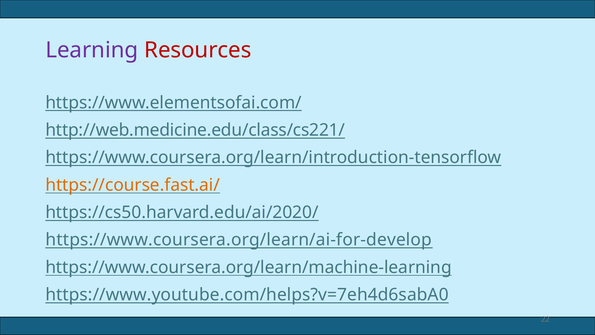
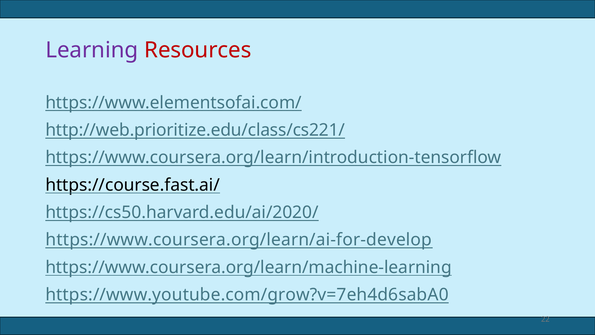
http://web.medicine.edu/class/cs221/: http://web.medicine.edu/class/cs221/ -> http://web.prioritize.edu/class/cs221/
https://course.fast.ai/ colour: orange -> black
https://www.youtube.com/helps?v=7eh4d6sabA0: https://www.youtube.com/helps?v=7eh4d6sabA0 -> https://www.youtube.com/grow?v=7eh4d6sabA0
